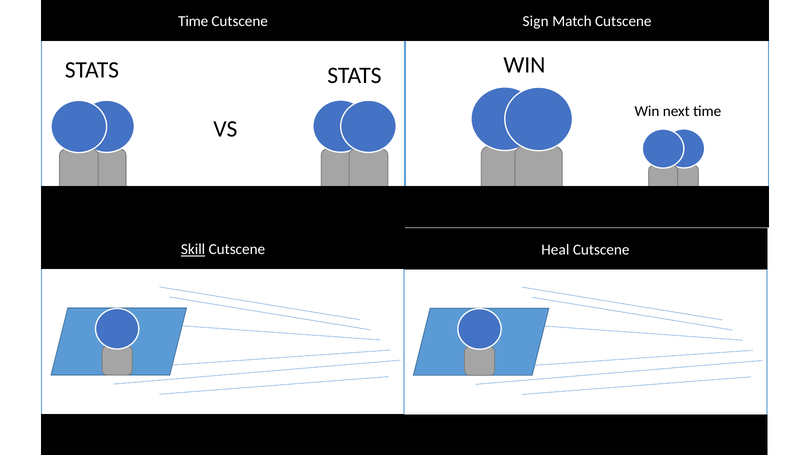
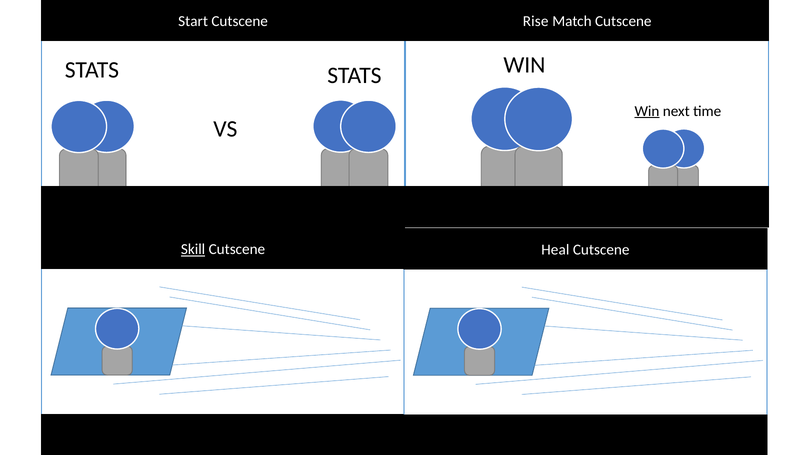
Time at (193, 21): Time -> Start
Sign: Sign -> Rise
Win at (647, 111) underline: none -> present
